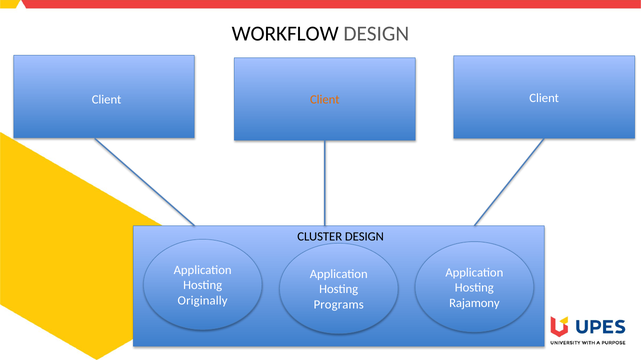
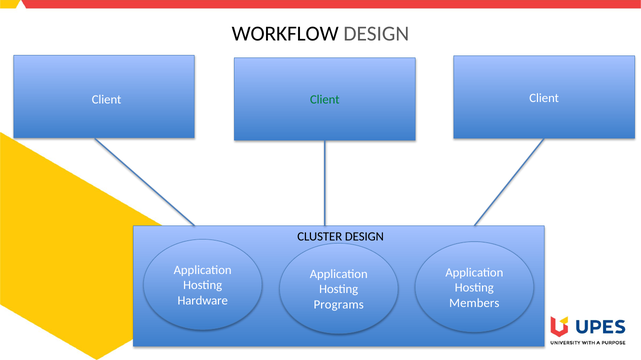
Client at (325, 100) colour: orange -> green
Originally: Originally -> Hardware
Rajamony: Rajamony -> Members
